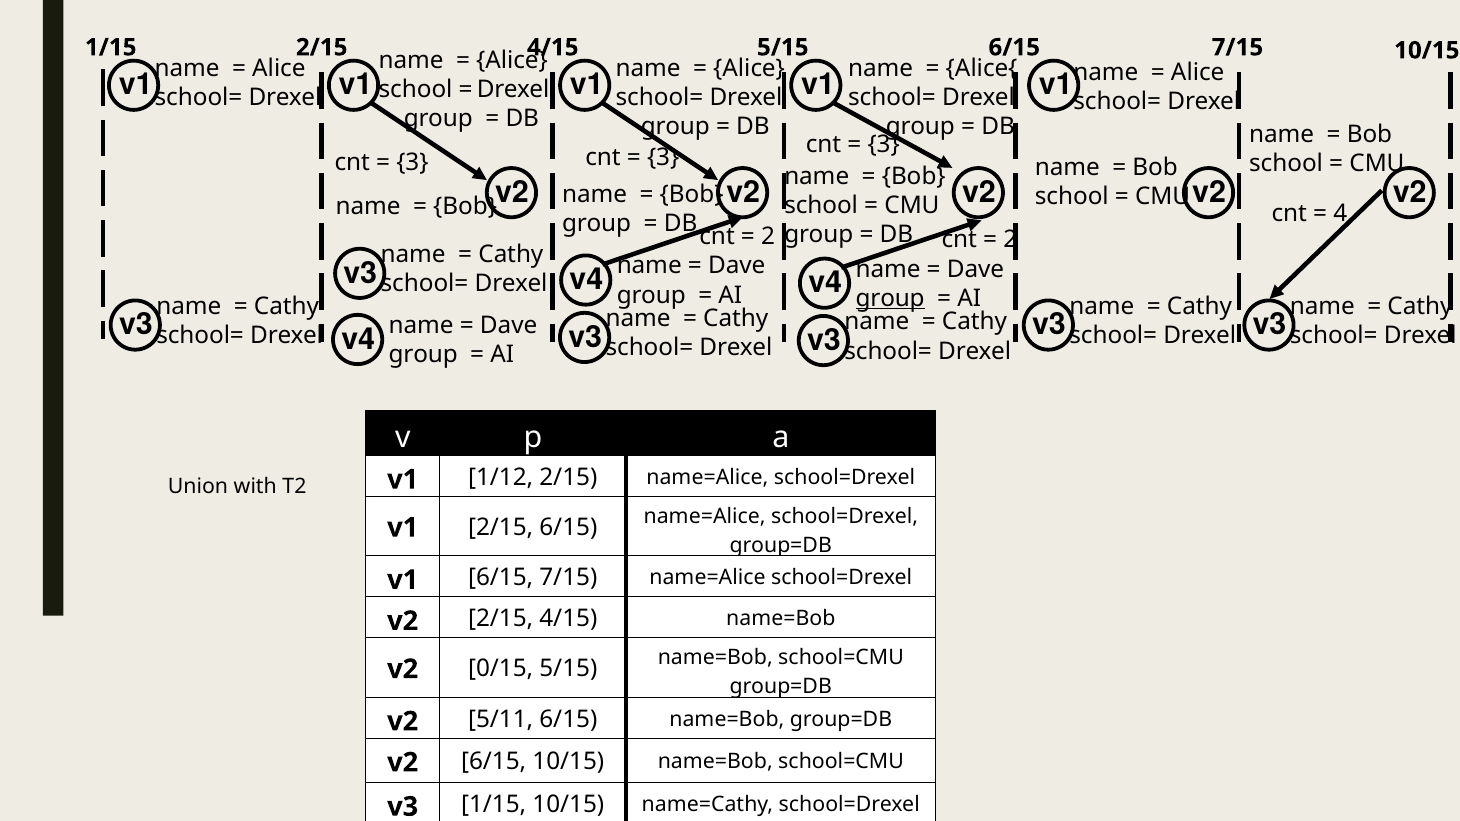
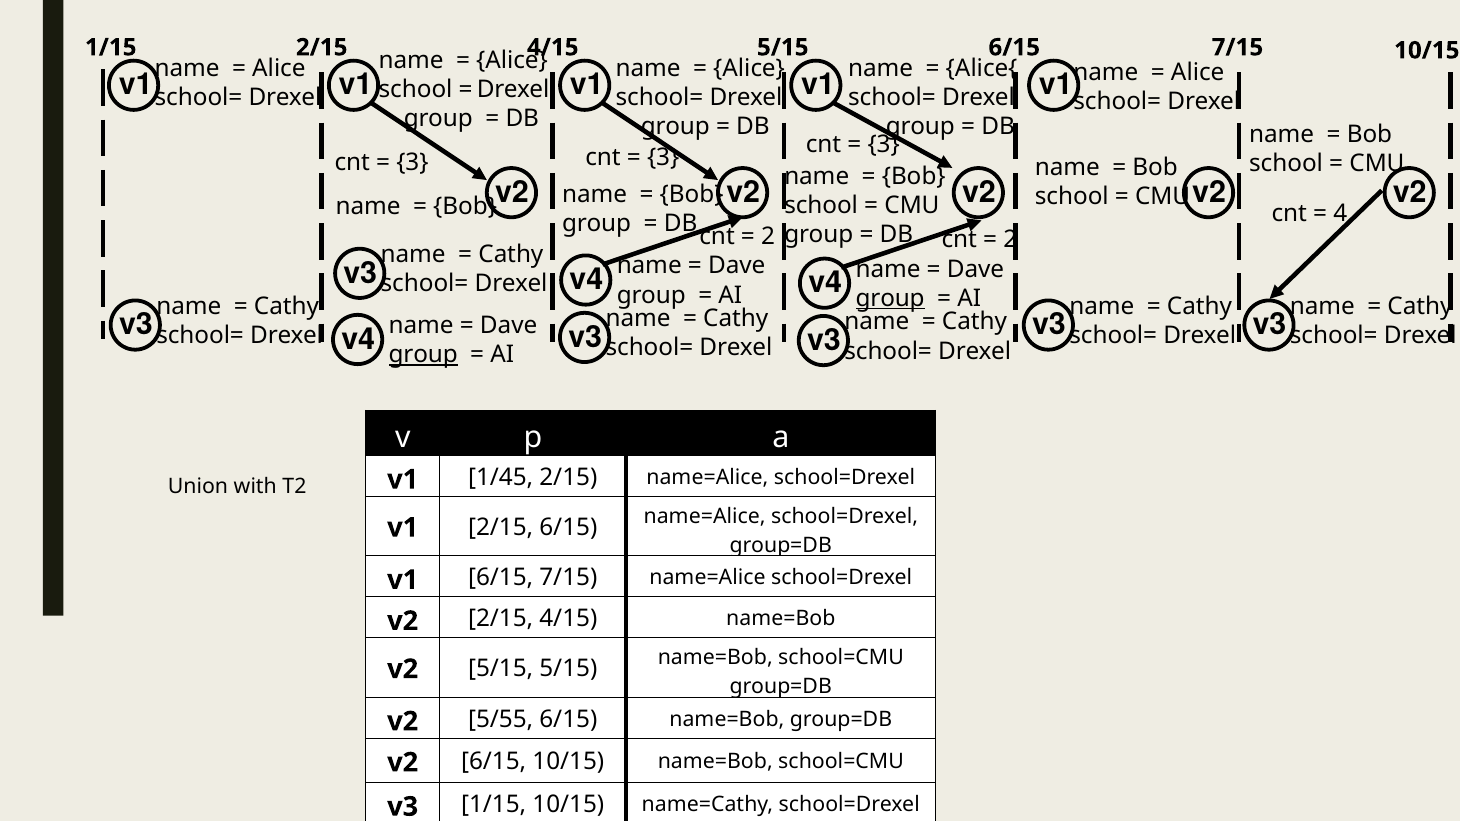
group at (423, 355) underline: none -> present
1/12: 1/12 -> 1/45
v2 0/15: 0/15 -> 5/15
5/11: 5/11 -> 5/55
